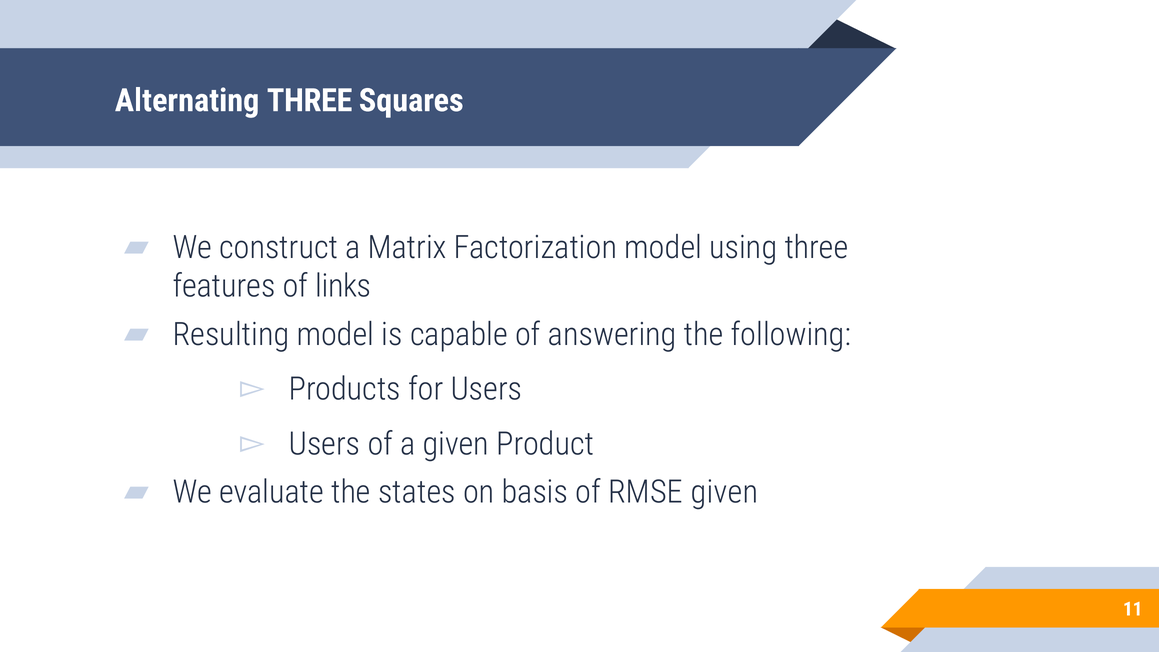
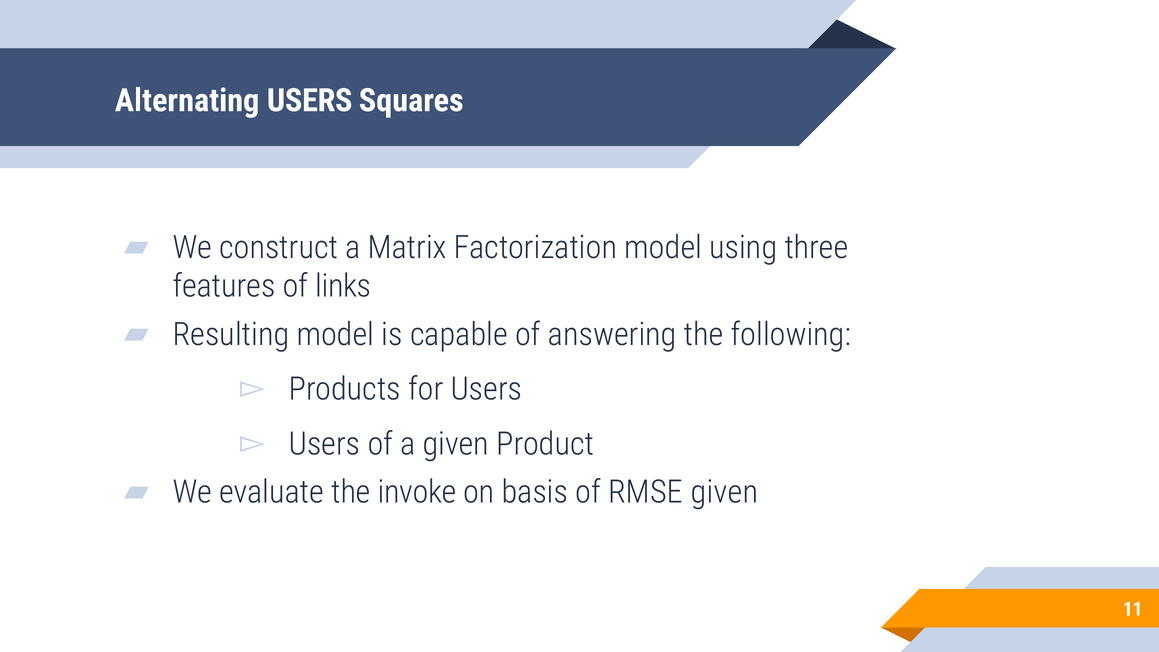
Alternating THREE: THREE -> USERS
states: states -> invoke
